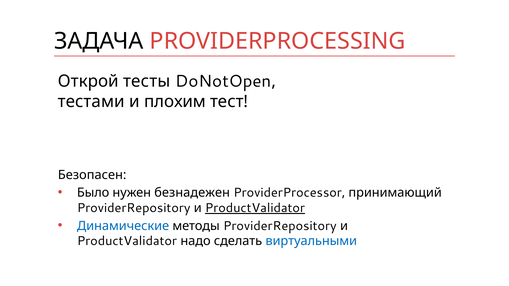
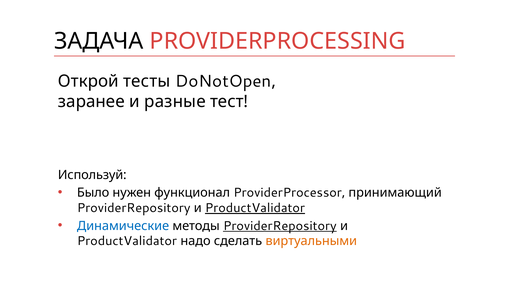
тестами: тестами -> заранее
плохим: плохим -> разные
Безопасен: Безопасен -> Используй
безнадежен: безнадежен -> функционал
ProviderRepository at (280, 226) underline: none -> present
виртуальными colour: blue -> orange
